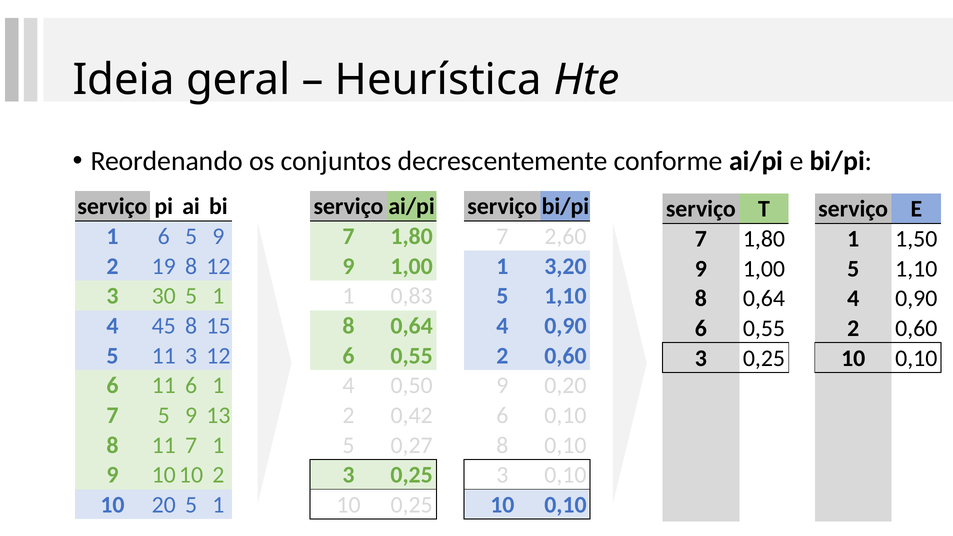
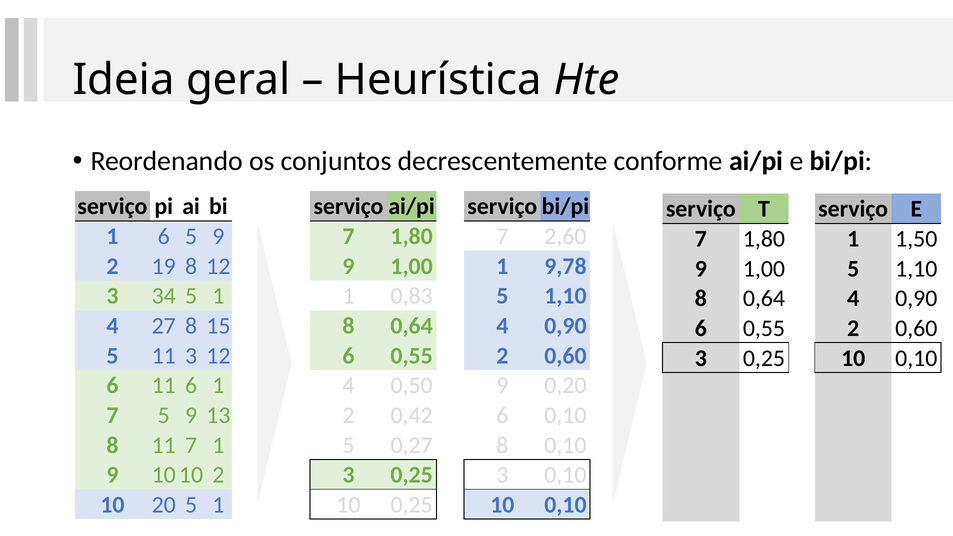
3,20: 3,20 -> 9,78
30: 30 -> 34
45: 45 -> 27
